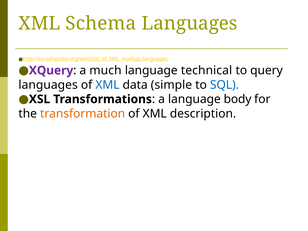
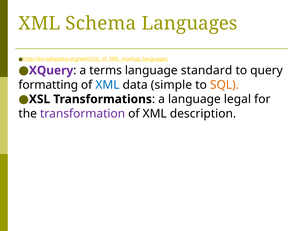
much: much -> terms
technical: technical -> standard
languages at (48, 85): languages -> formatting
SQL colour: blue -> orange
body: body -> legal
transformation colour: orange -> purple
